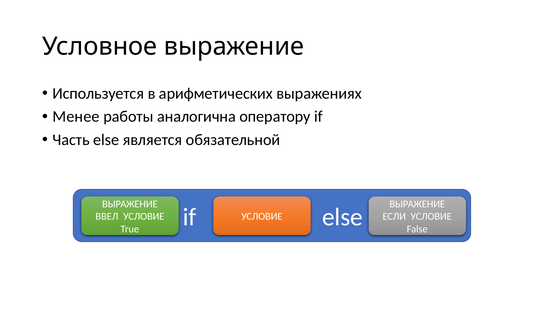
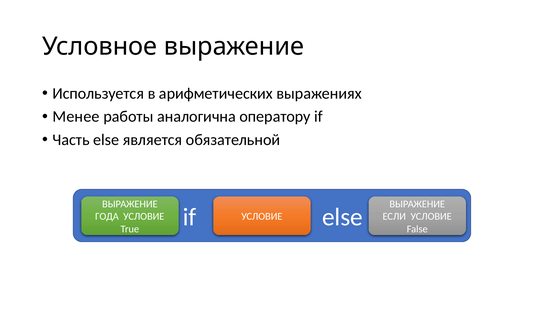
ВВЕЛ: ВВЕЛ -> ГОДА
